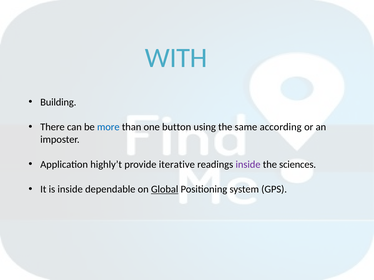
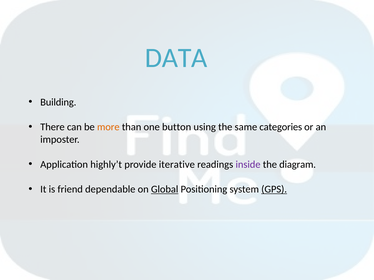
WITH: WITH -> DATA
more colour: blue -> orange
according: according -> categories
sciences: sciences -> diagram
is inside: inside -> friend
GPS underline: none -> present
